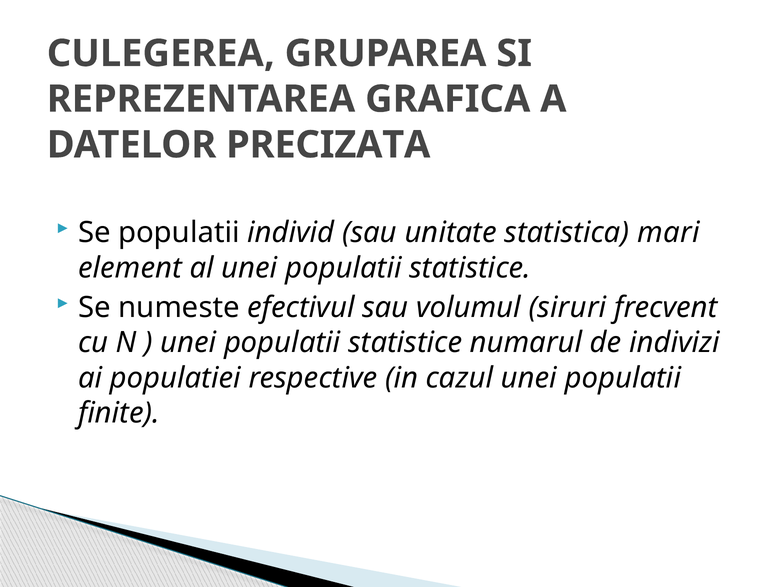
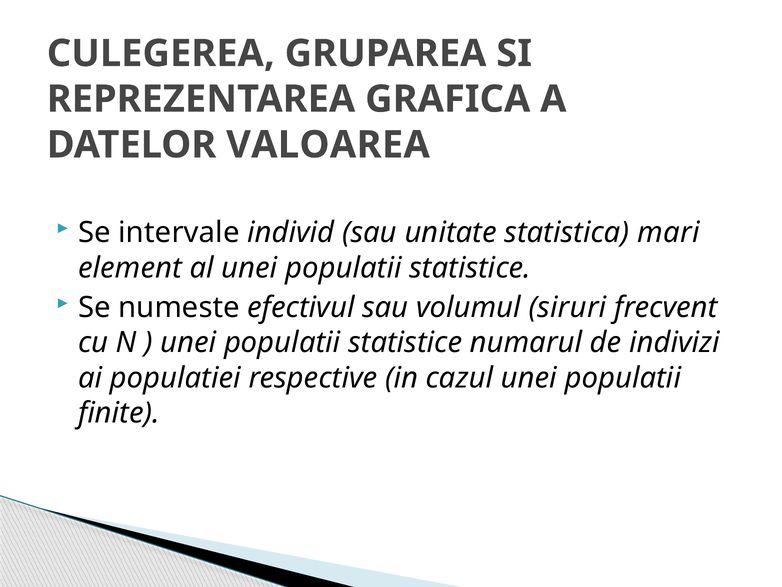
PRECIZATA: PRECIZATA -> VALOAREA
Se populatii: populatii -> intervale
